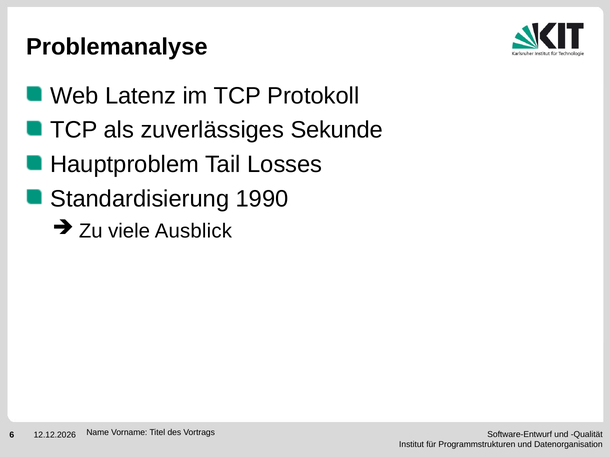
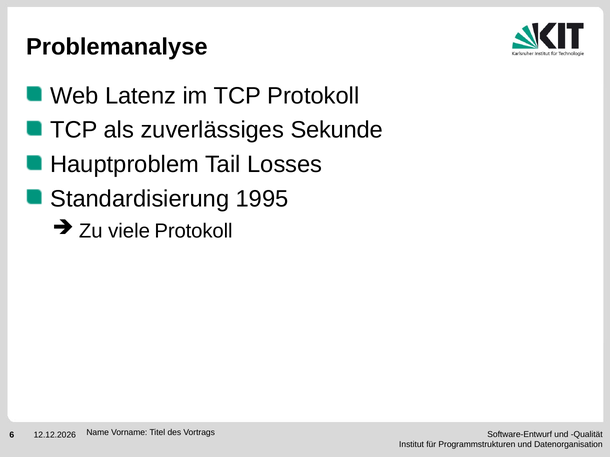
1990: 1990 -> 1995
viele Ausblick: Ausblick -> Protokoll
